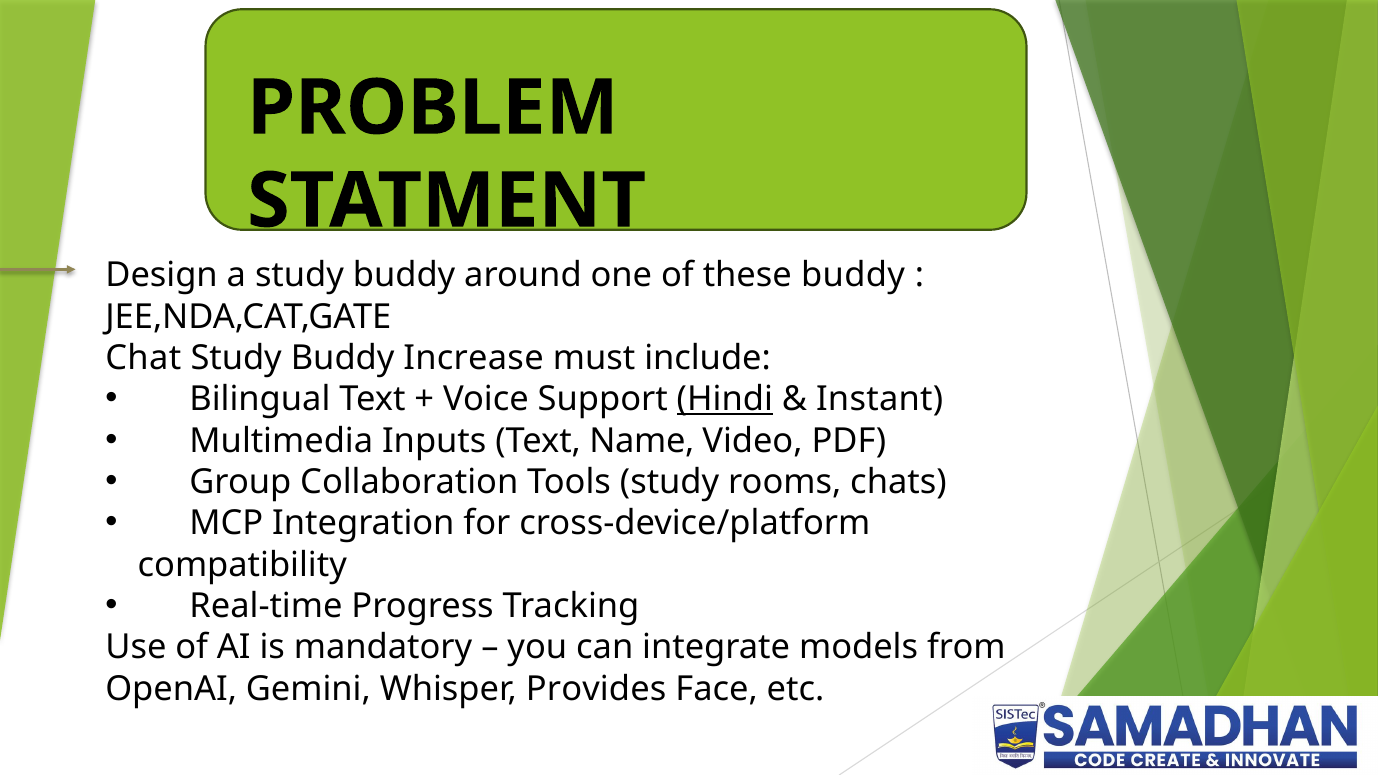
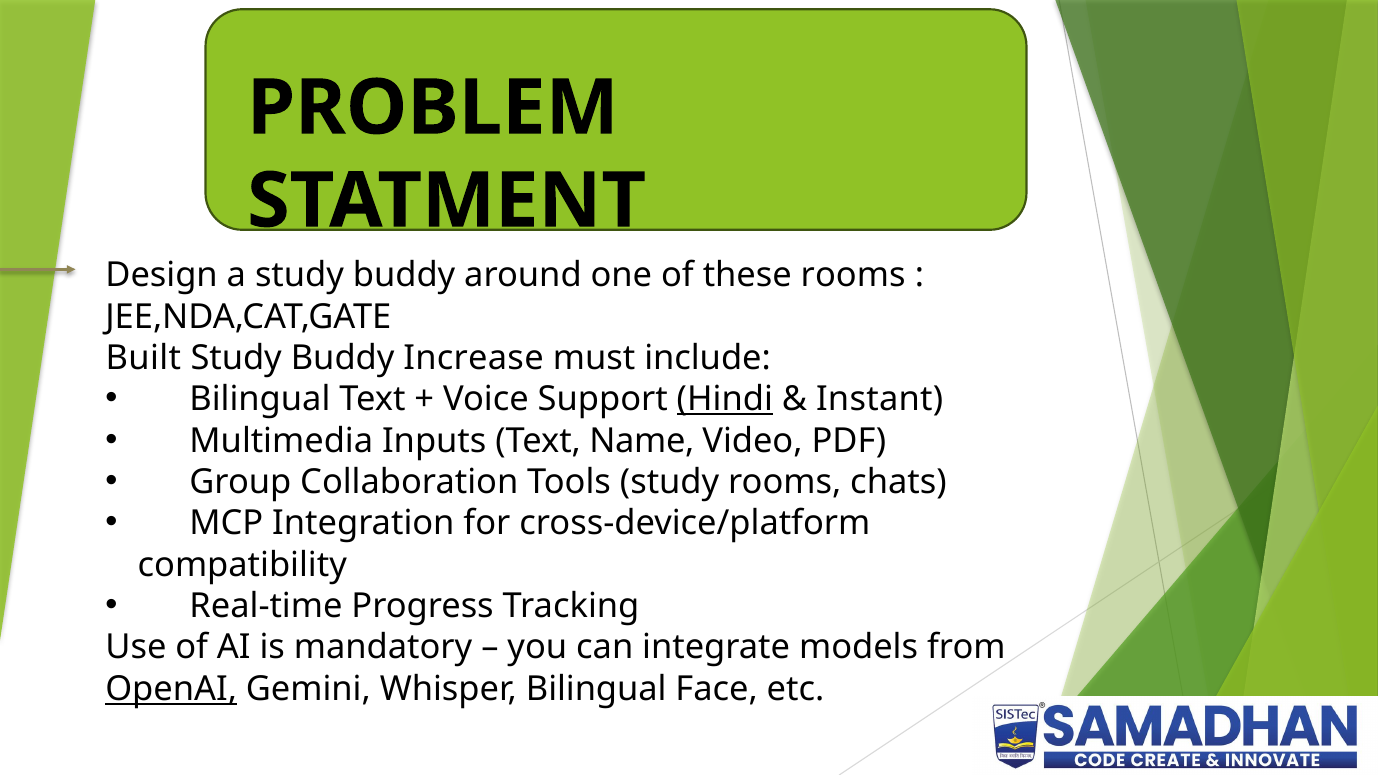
these buddy: buddy -> rooms
Chat: Chat -> Built
OpenAI underline: none -> present
Whisper Provides: Provides -> Bilingual
